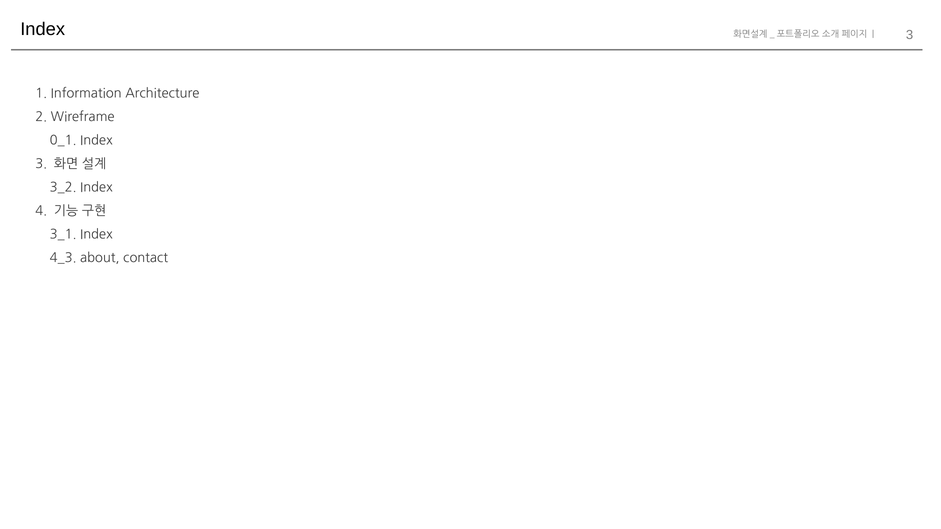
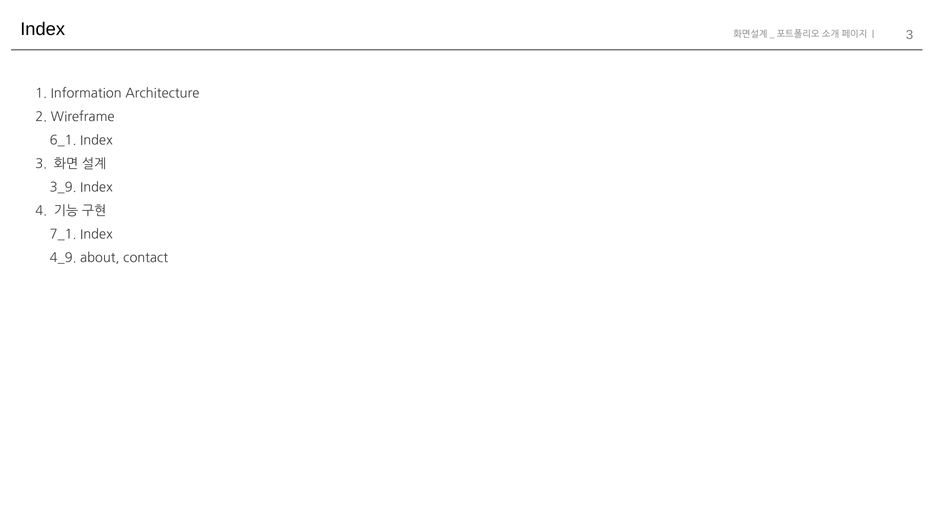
0_1: 0_1 -> 6_1
3_2: 3_2 -> 3_9
3_1: 3_1 -> 7_1
4_3: 4_3 -> 4_9
